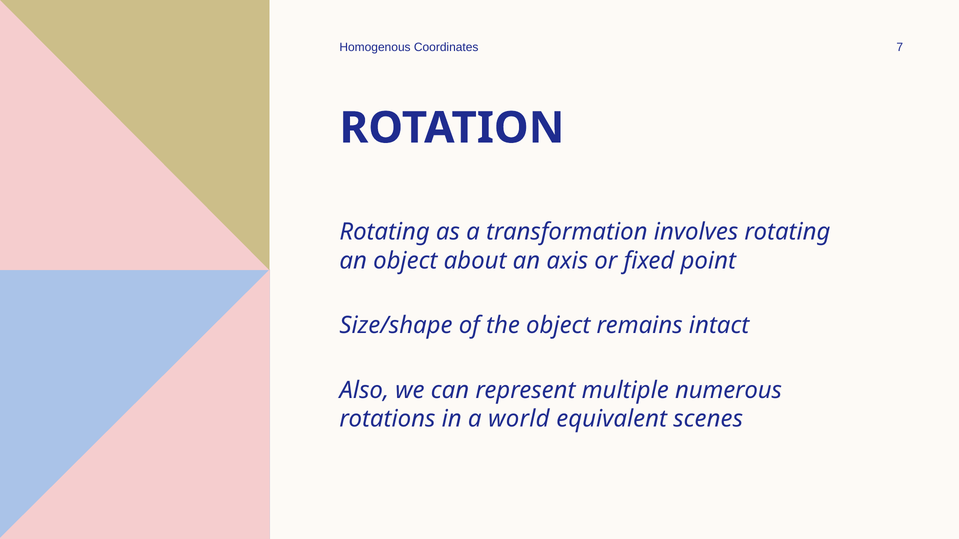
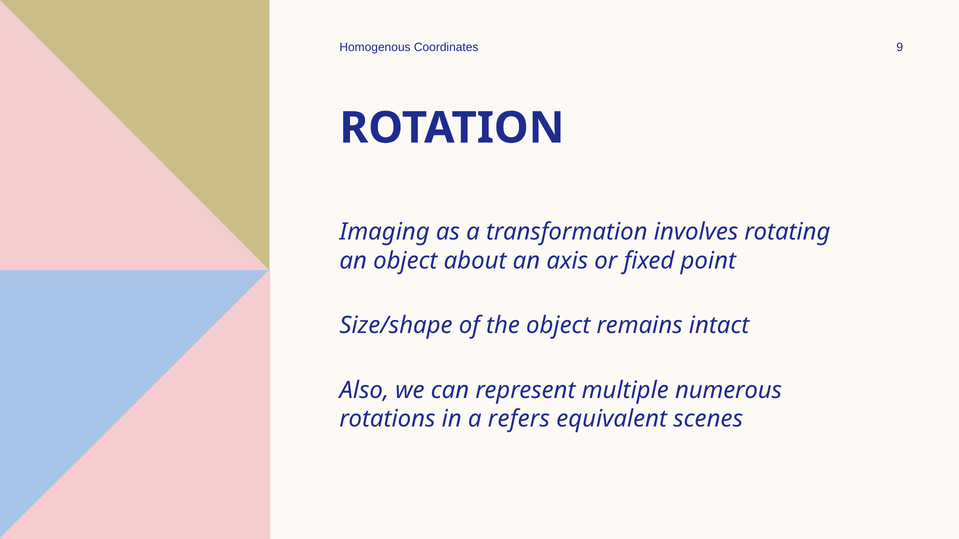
7: 7 -> 9
Rotating at (385, 232): Rotating -> Imaging
world: world -> refers
